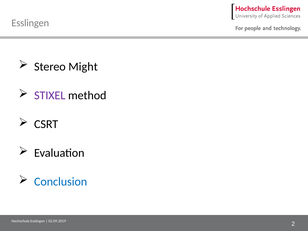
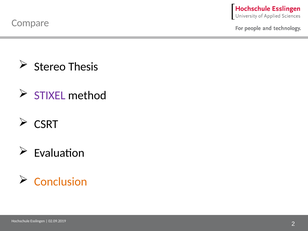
Esslingen at (30, 23): Esslingen -> Compare
Might: Might -> Thesis
Conclusion colour: blue -> orange
